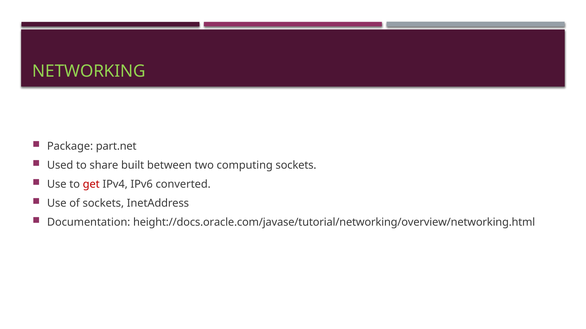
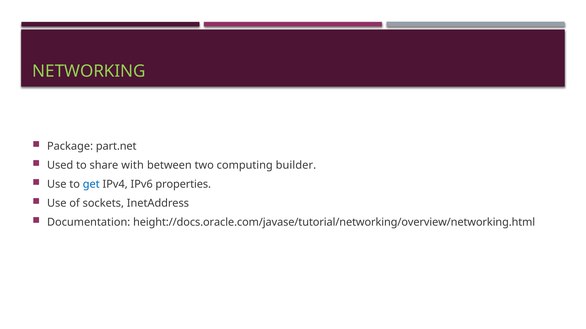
built: built -> with
computing sockets: sockets -> builder
get colour: red -> blue
converted: converted -> properties
